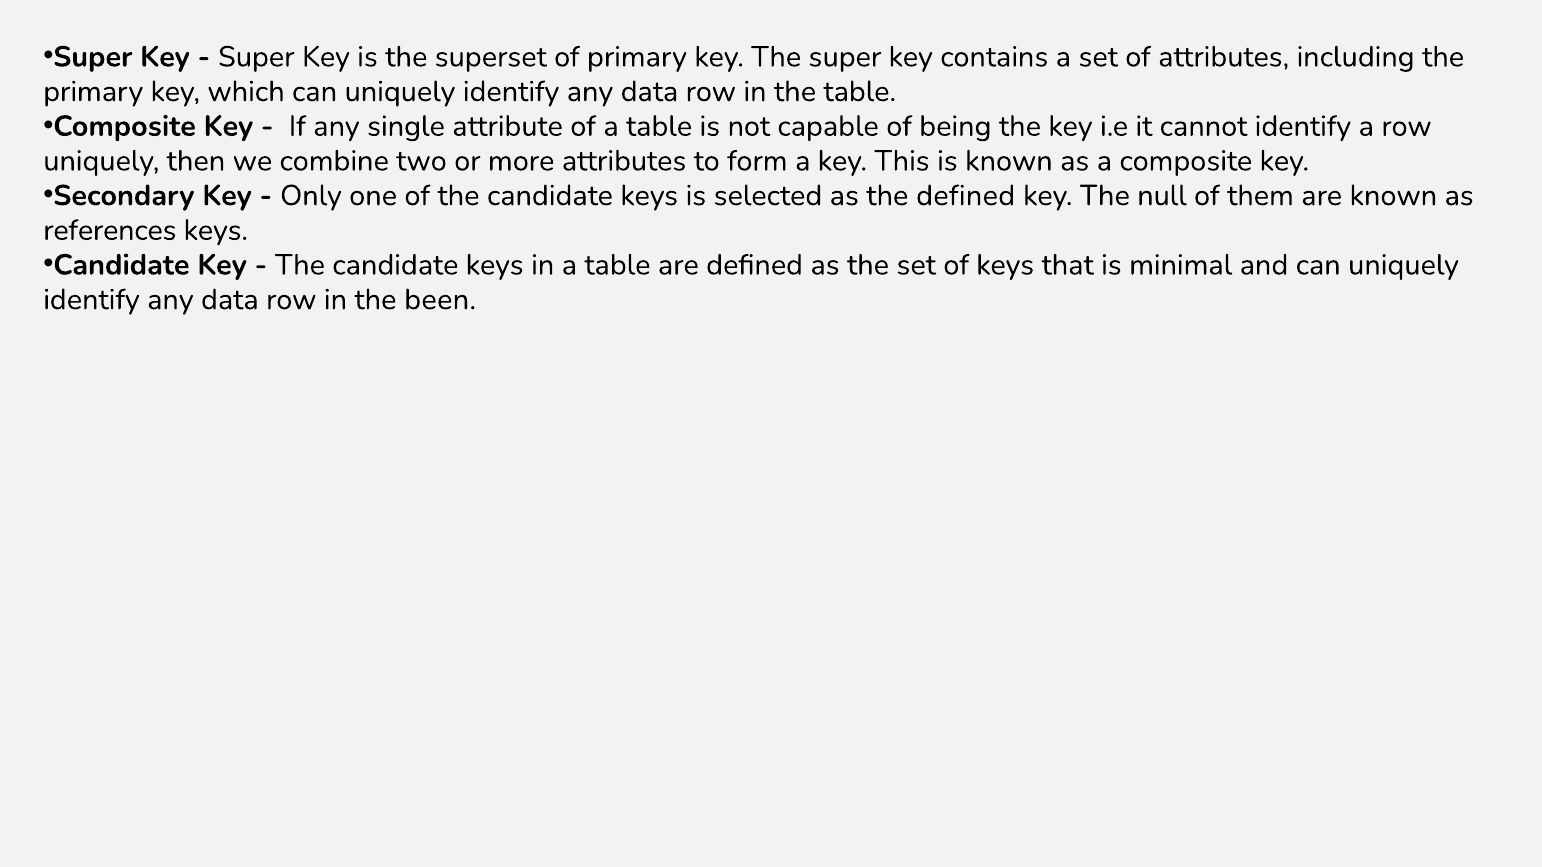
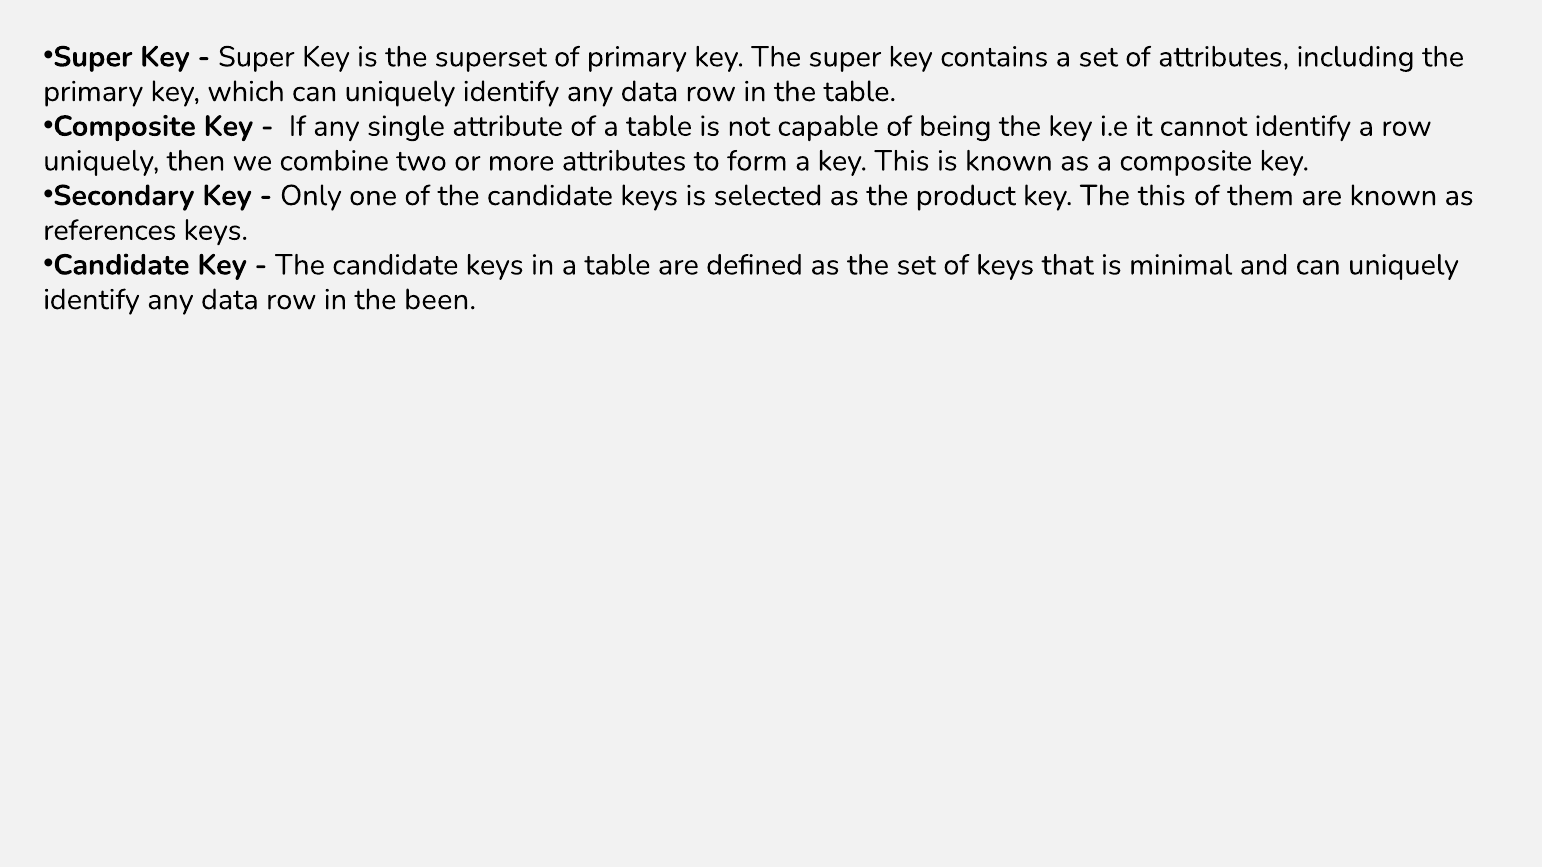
the defined: defined -> product
The null: null -> this
